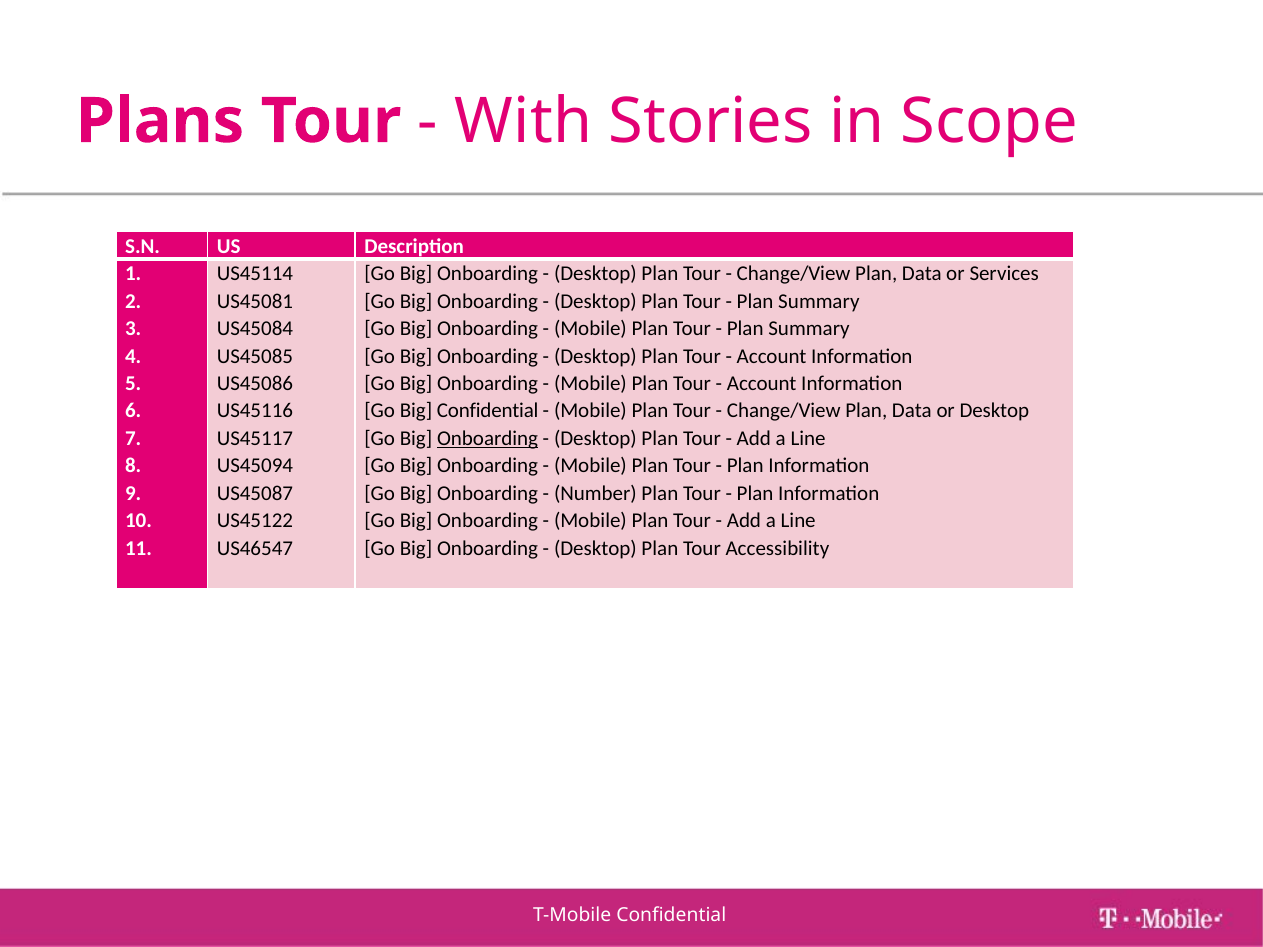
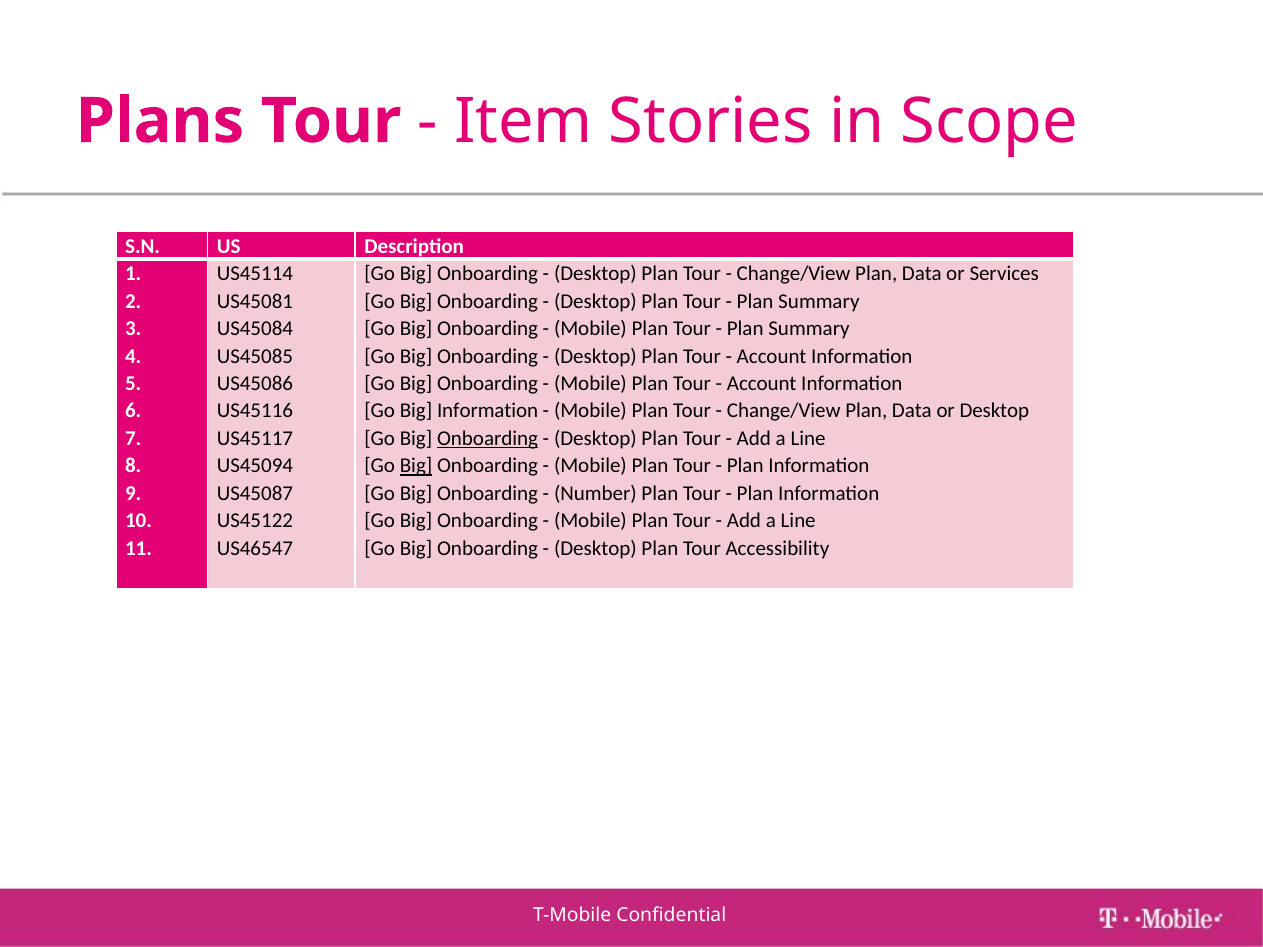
With: With -> Item
Big Confidential: Confidential -> Information
Big at (416, 466) underline: none -> present
